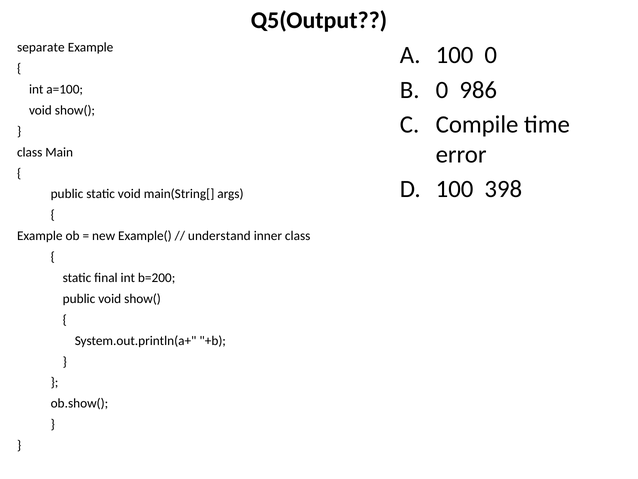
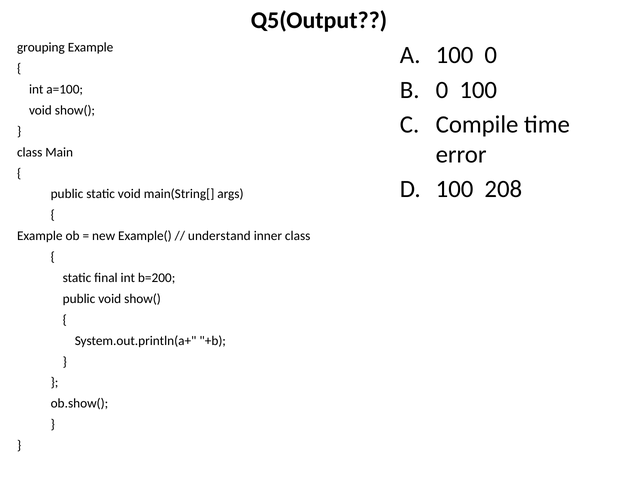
separate: separate -> grouping
0 986: 986 -> 100
398: 398 -> 208
